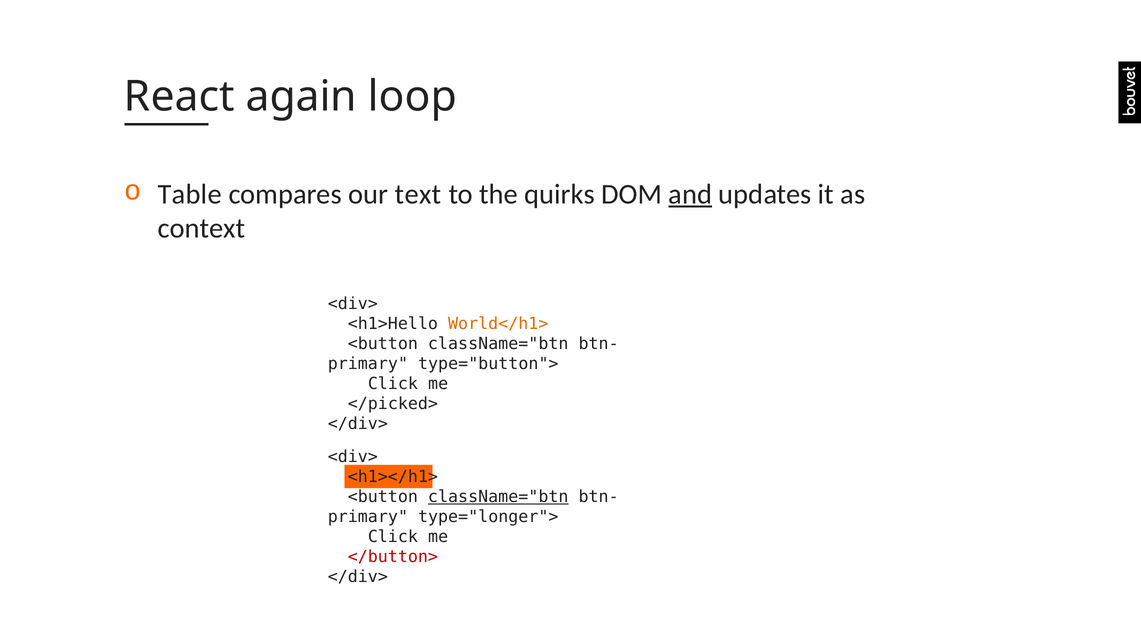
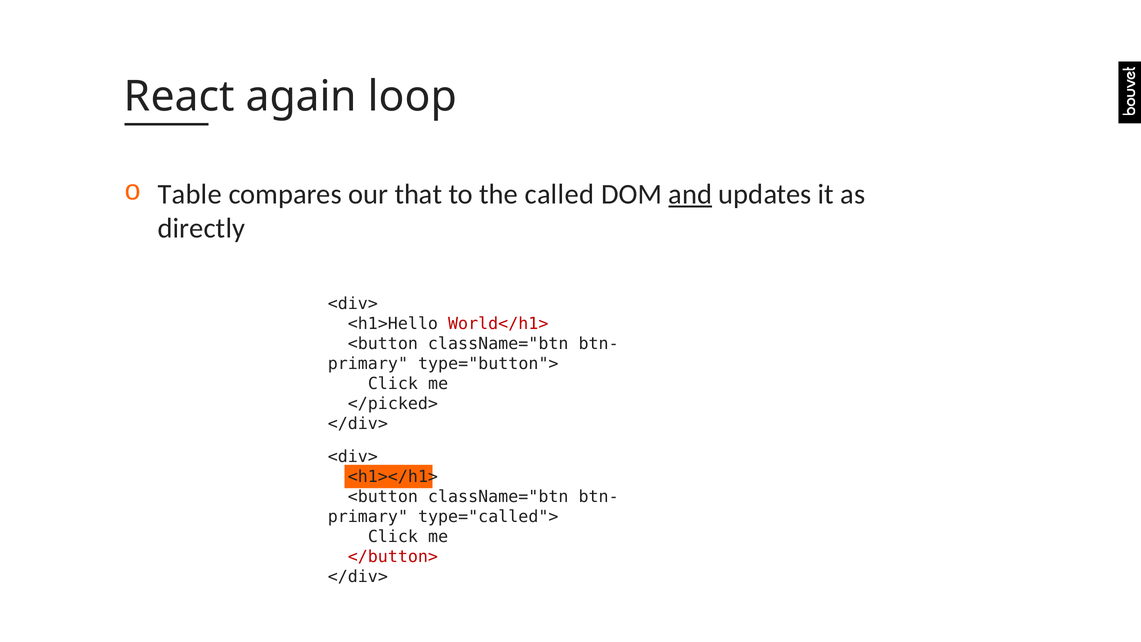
text: text -> that
quirks: quirks -> called
context: context -> directly
World</h1> colour: orange -> red
className="btn at (498, 497) underline: present -> none
type="longer">: type="longer"> -> type="called">
